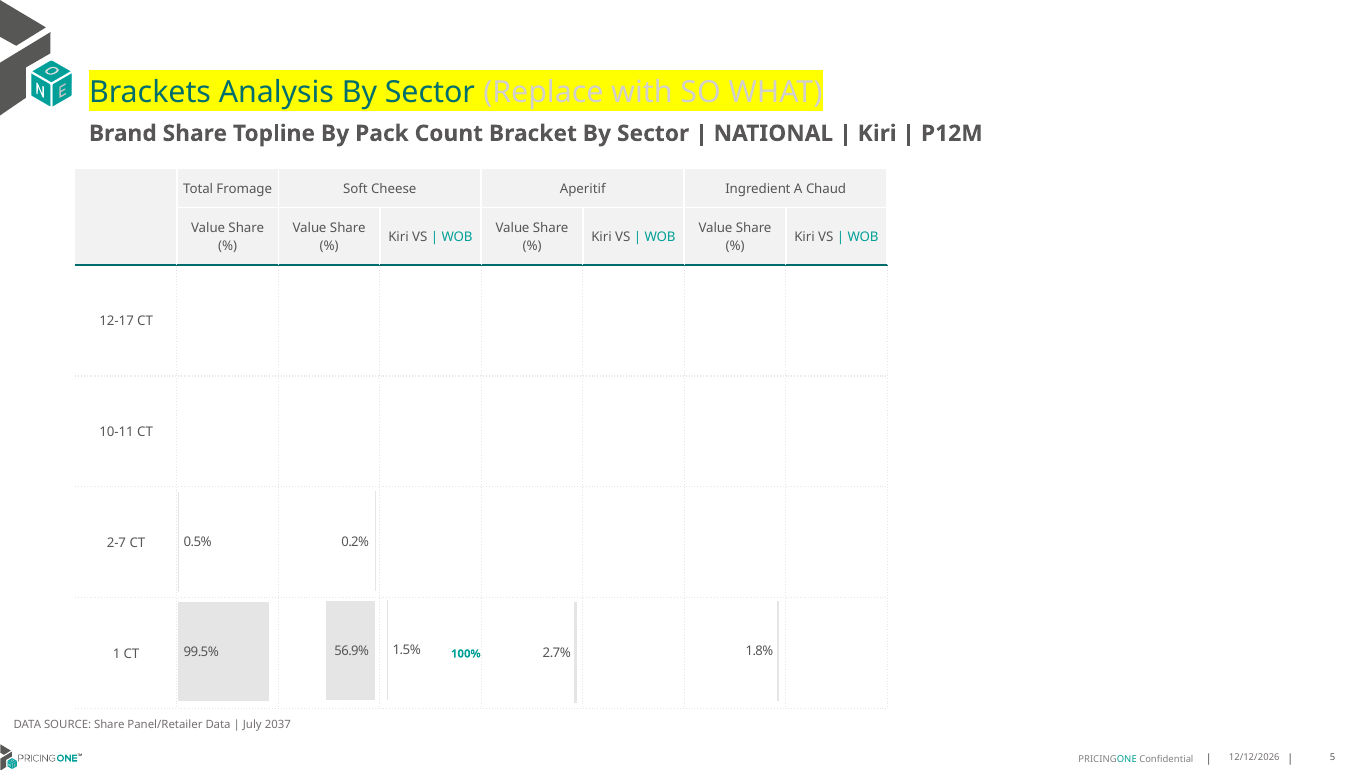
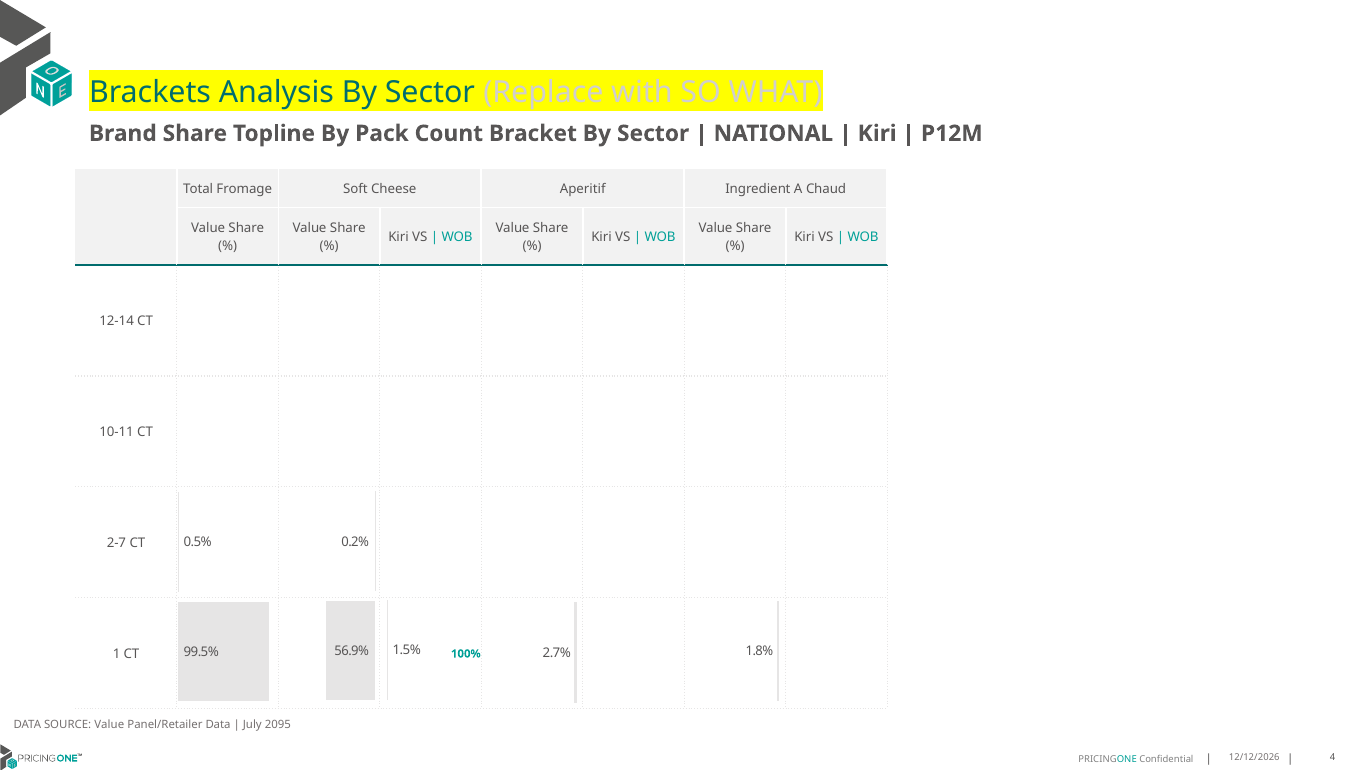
12-17: 12-17 -> 12-14
SOURCE Share: Share -> Value
2037: 2037 -> 2095
5: 5 -> 4
